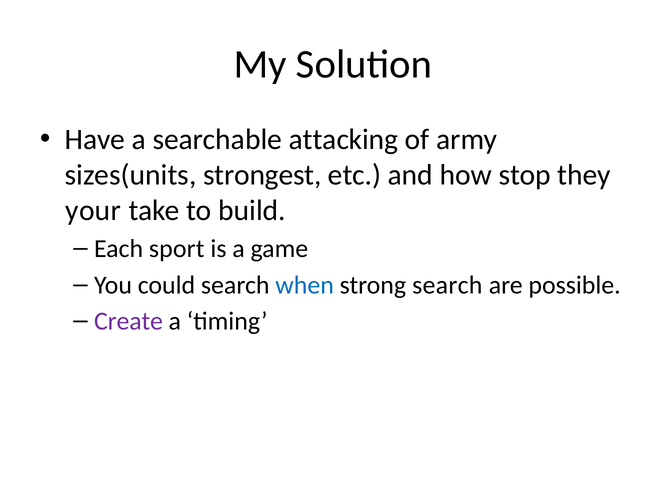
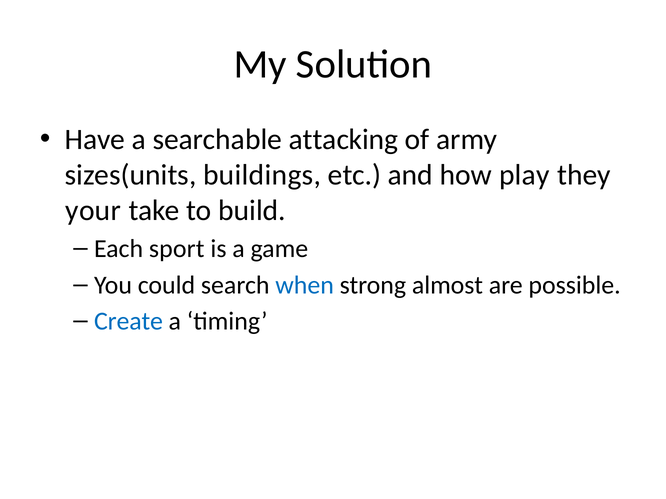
strongest: strongest -> buildings
stop: stop -> play
strong search: search -> almost
Create colour: purple -> blue
